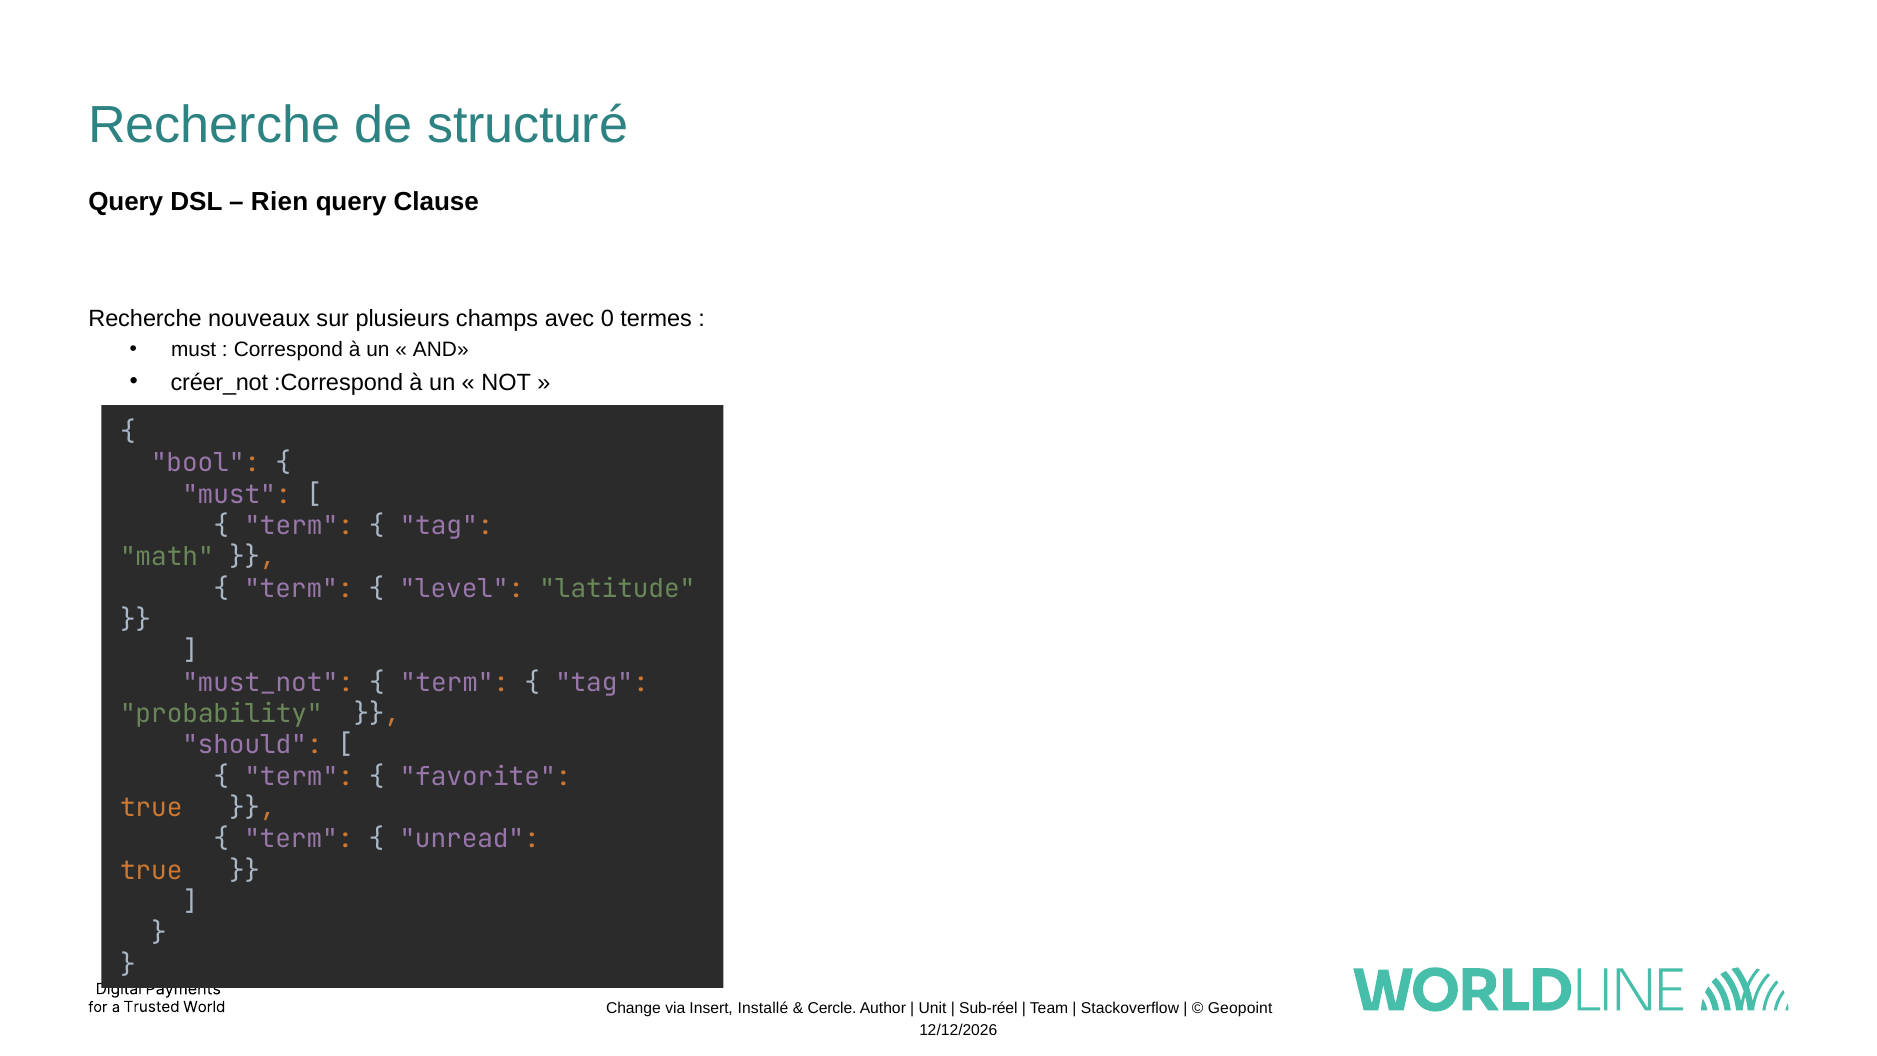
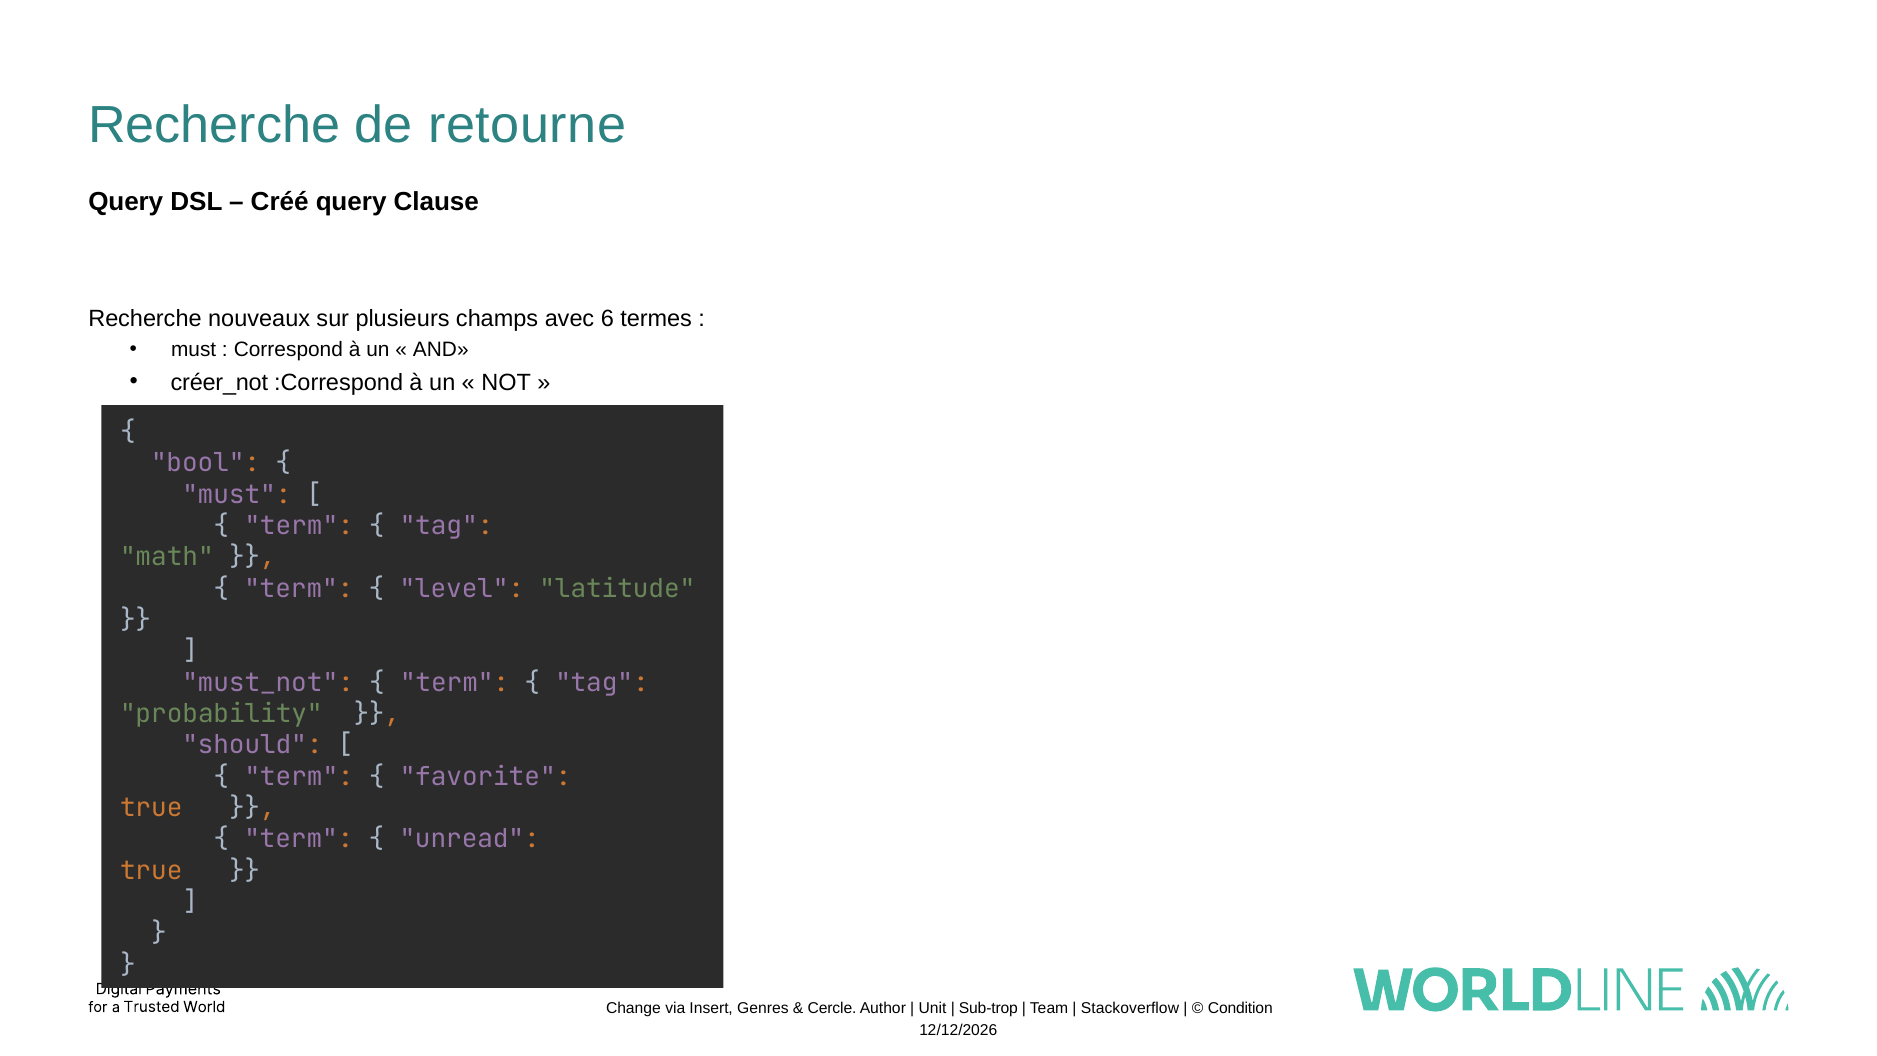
structuré: structuré -> retourne
Rien: Rien -> Créé
0: 0 -> 6
Installé: Installé -> Genres
Sub-réel: Sub-réel -> Sub-trop
Geopoint: Geopoint -> Condition
